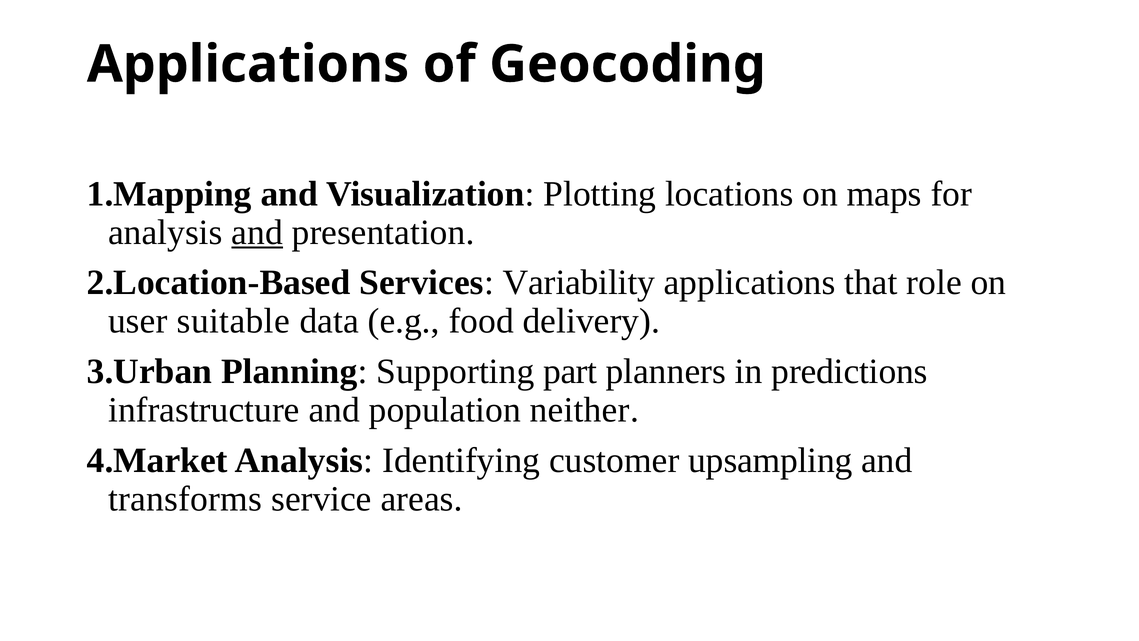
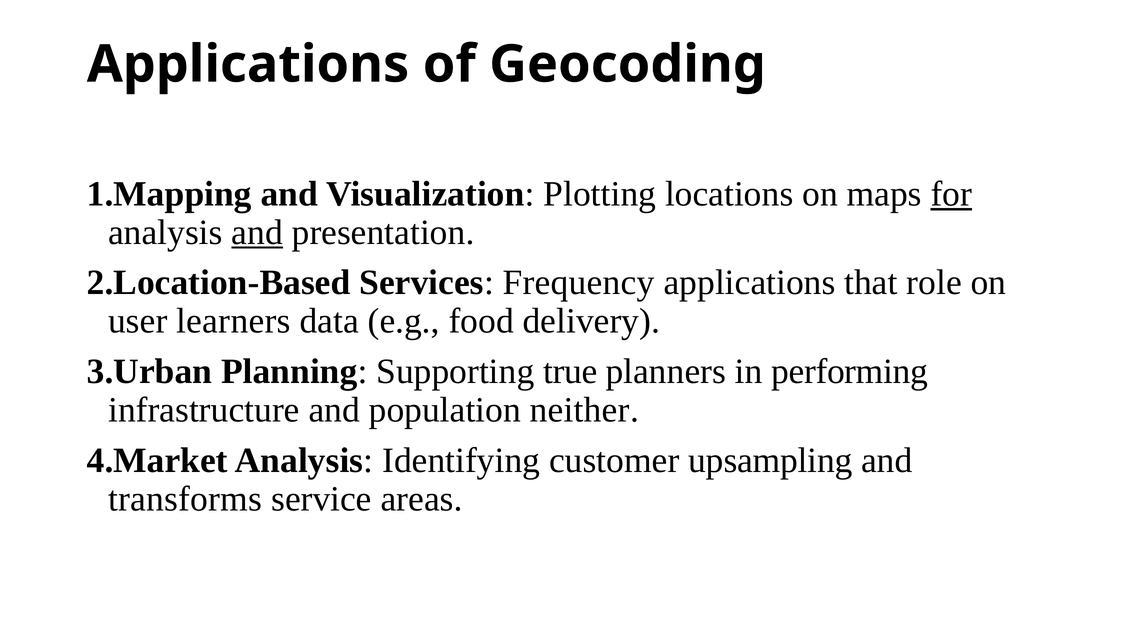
for underline: none -> present
Variability: Variability -> Frequency
suitable: suitable -> learners
part: part -> true
predictions: predictions -> performing
